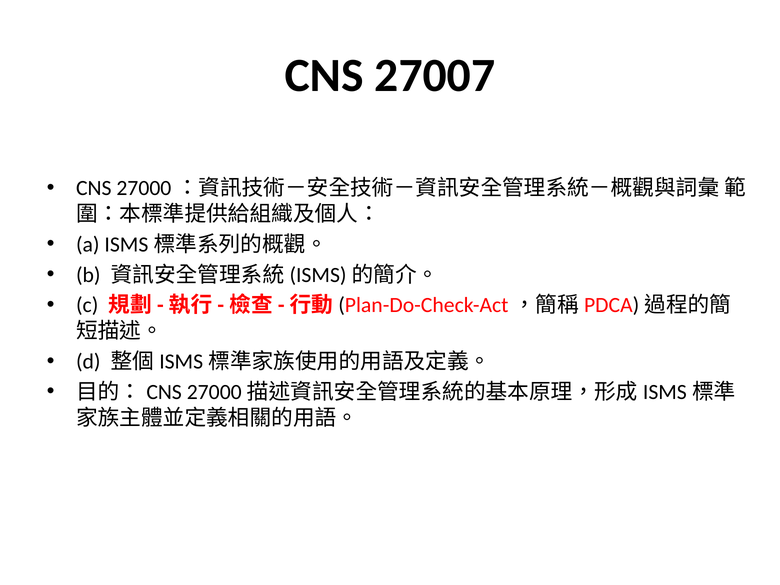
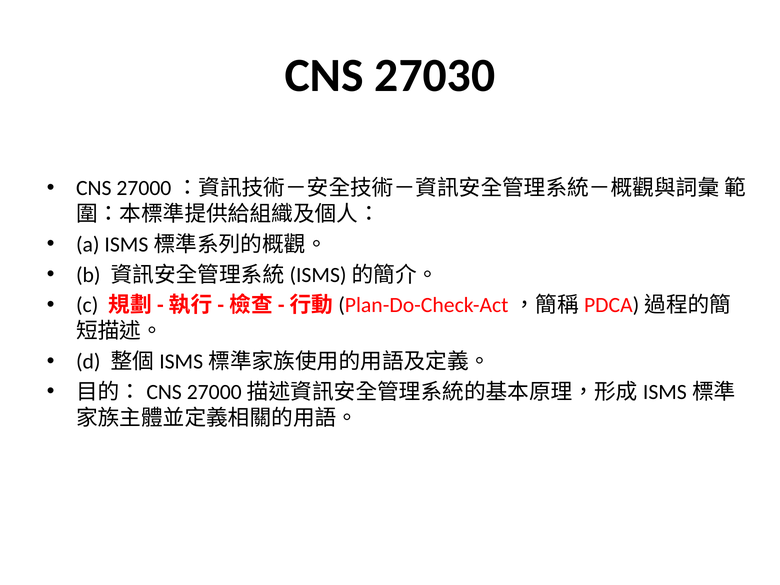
27007: 27007 -> 27030
